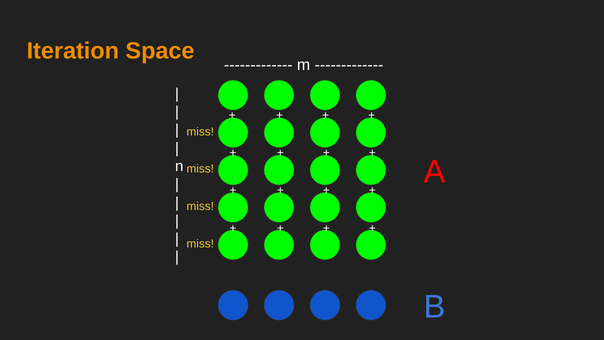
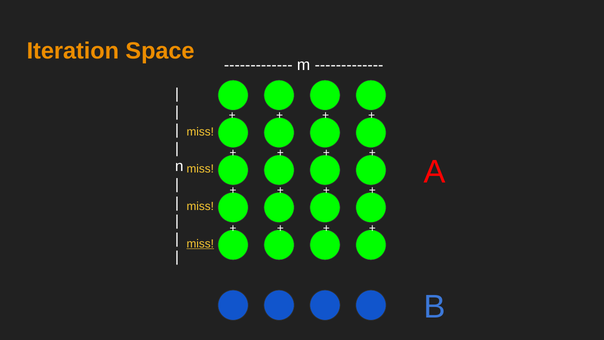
miss at (200, 243) underline: none -> present
